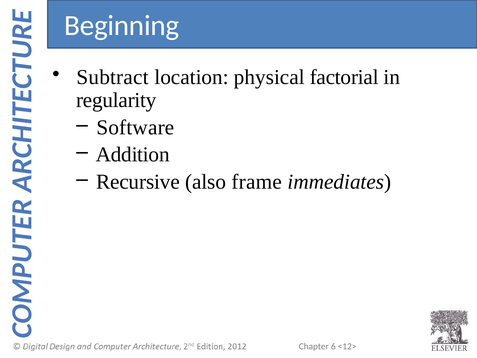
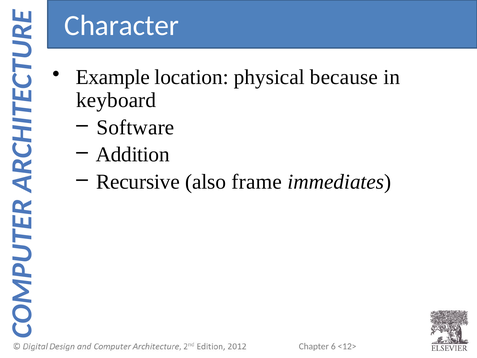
Beginning: Beginning -> Character
Subtract: Subtract -> Example
factorial: factorial -> because
regularity: regularity -> keyboard
